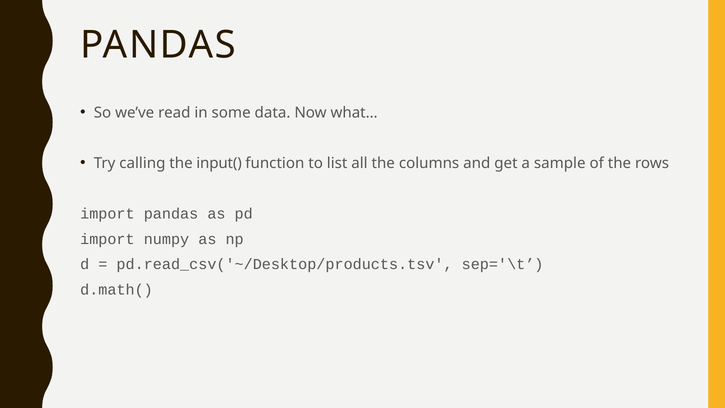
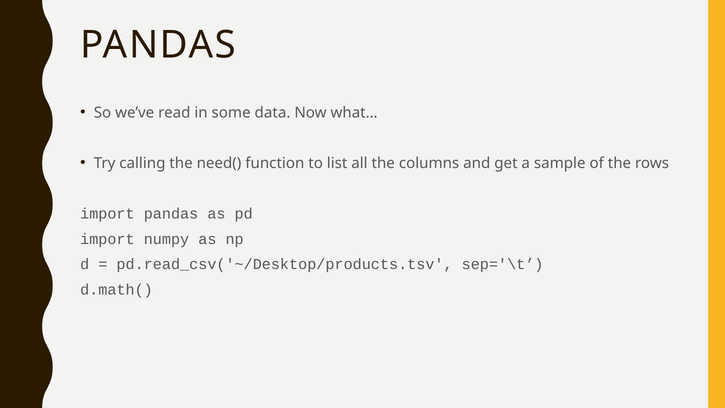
input(: input( -> need(
